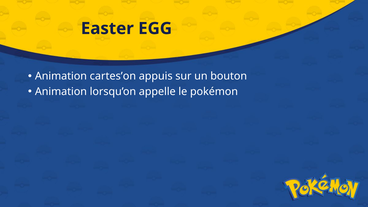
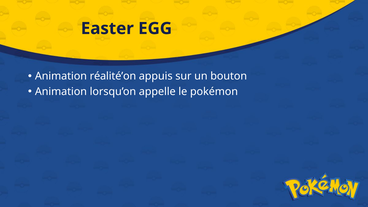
cartes’on: cartes’on -> réalité’on
